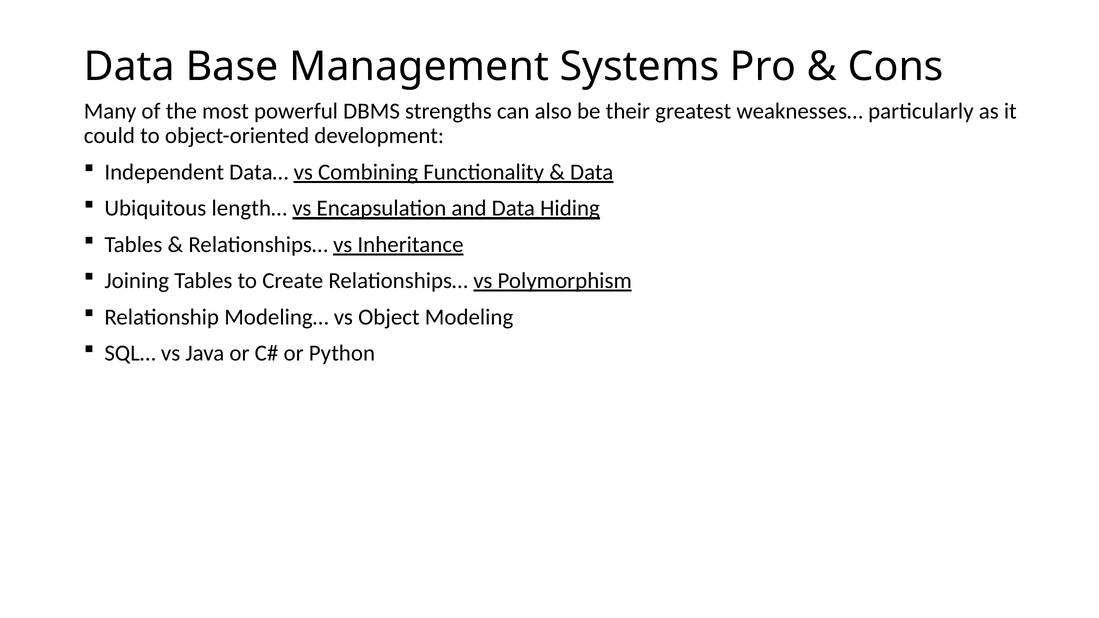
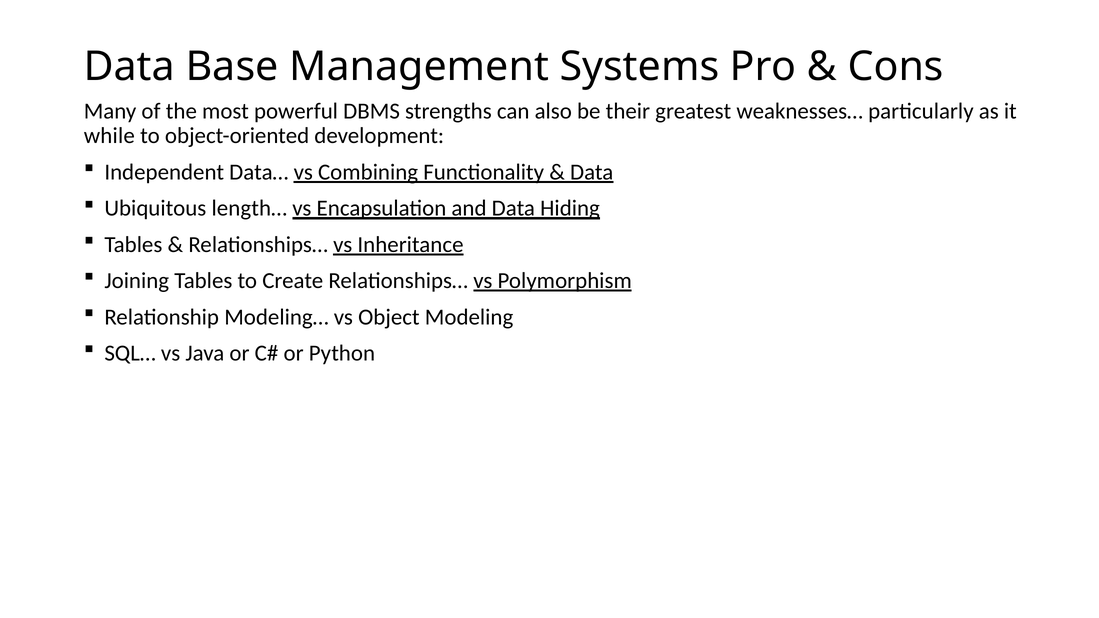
could: could -> while
